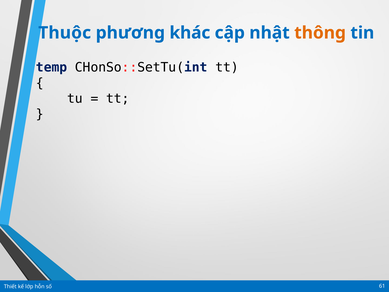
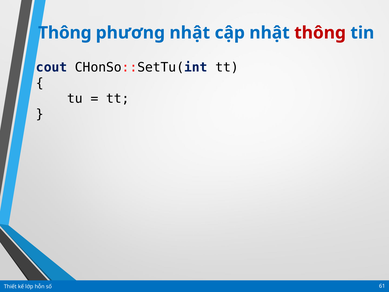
Thuộc at (65, 33): Thuộc -> Thông
phương khác: khác -> nhật
thông at (320, 33) colour: orange -> red
temp: temp -> cout
